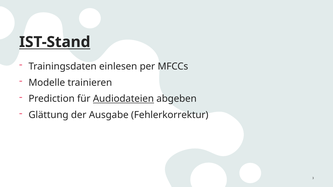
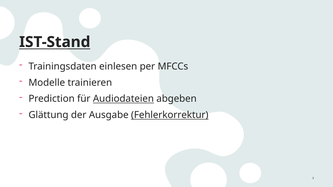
Fehlerkorrektur underline: none -> present
